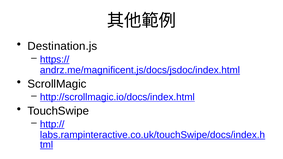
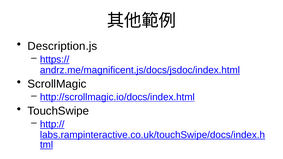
Destination.js: Destination.js -> Description.js
